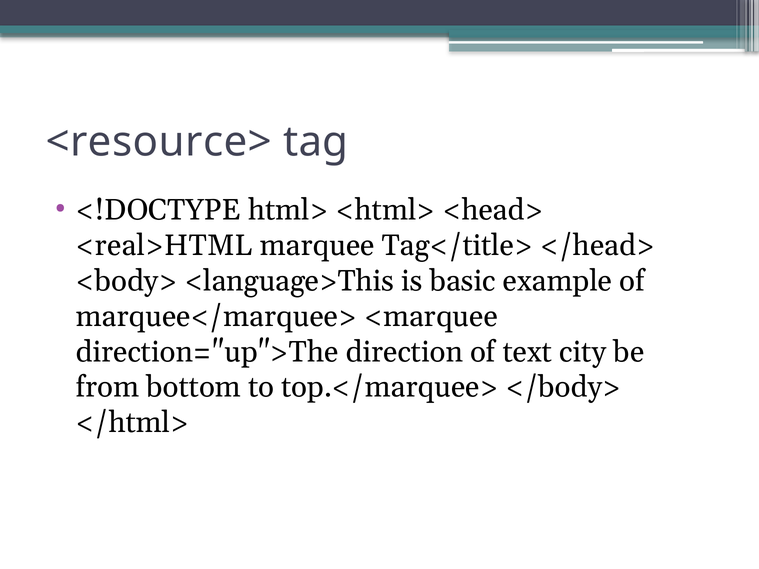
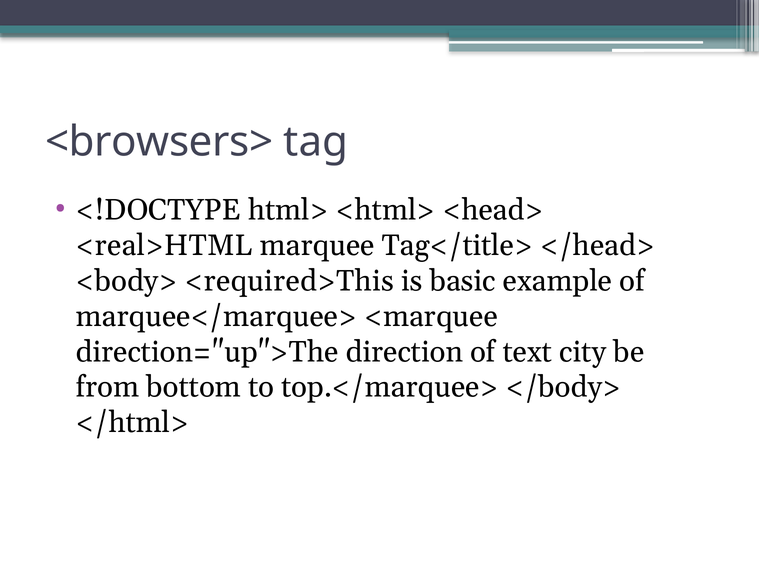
<resource>: <resource> -> <browsers>
<language>This: <language>This -> <required>This
